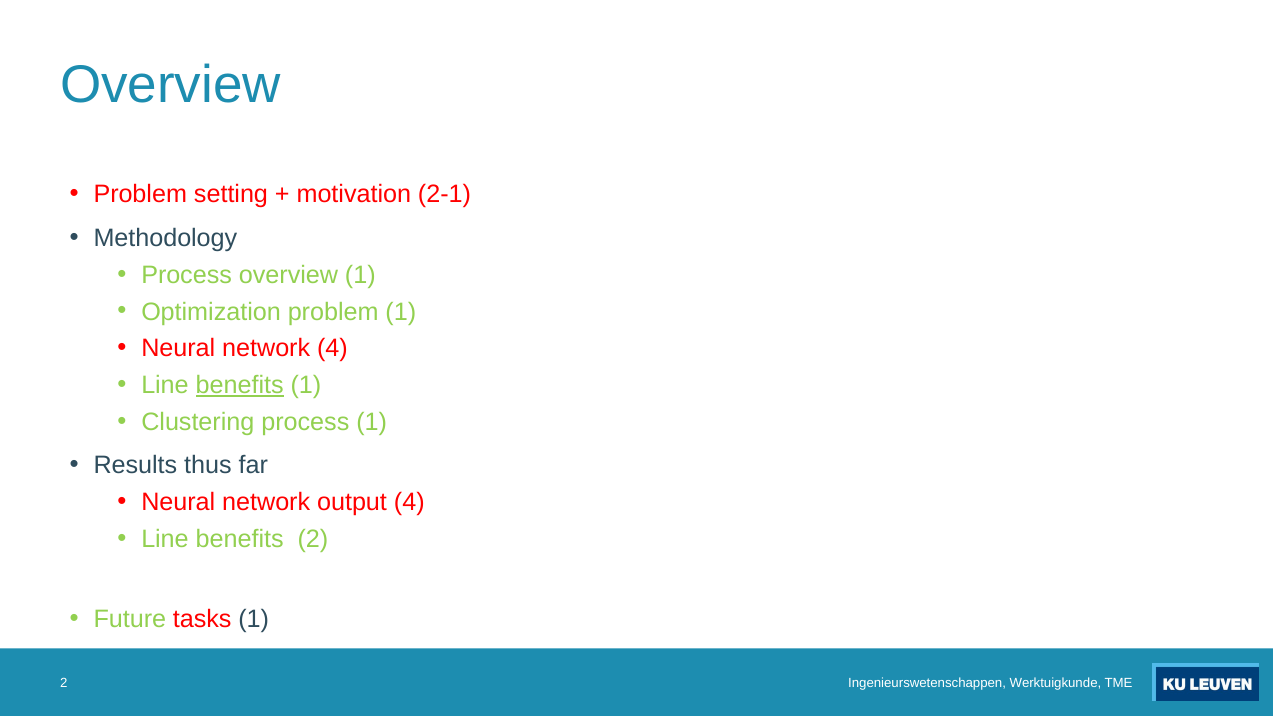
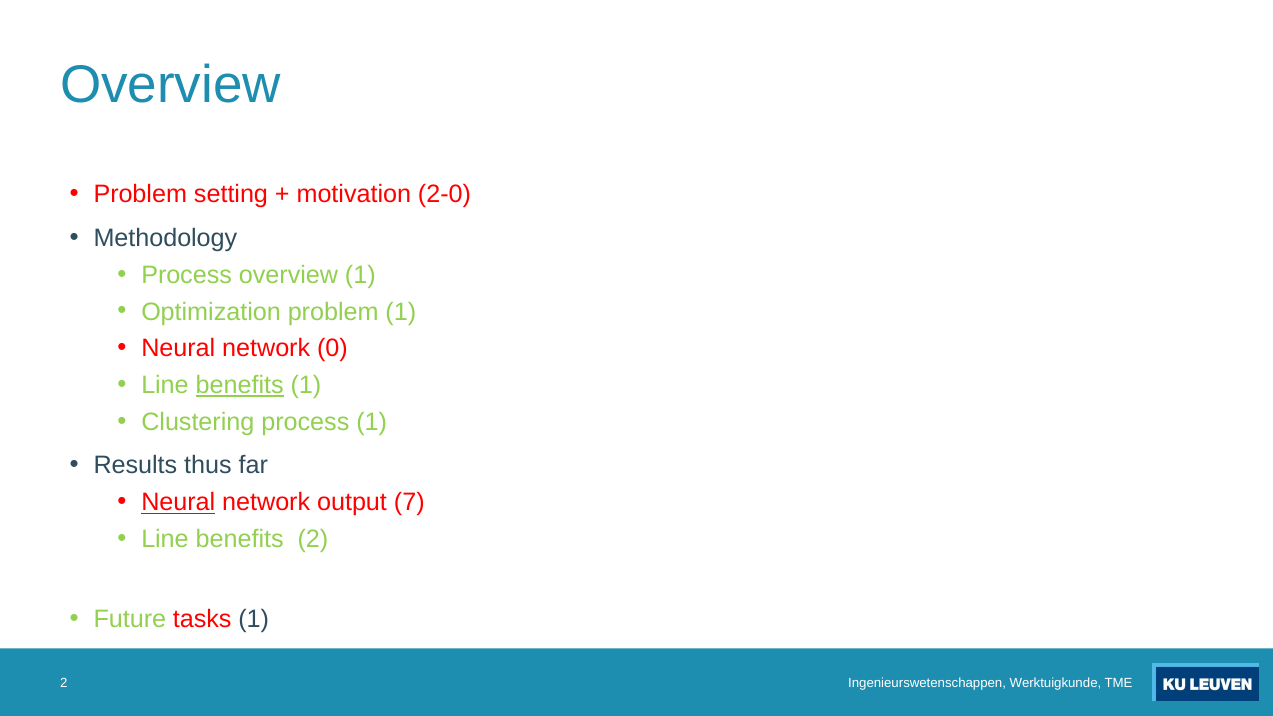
2-1: 2-1 -> 2-0
network 4: 4 -> 0
Neural at (178, 503) underline: none -> present
output 4: 4 -> 7
